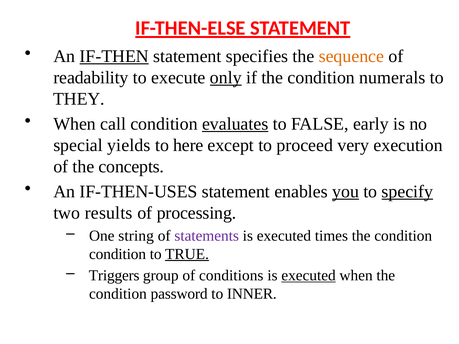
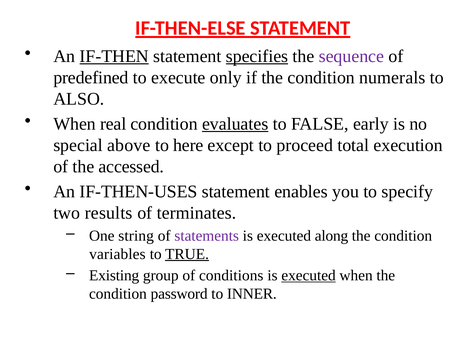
specifies underline: none -> present
sequence colour: orange -> purple
readability: readability -> predefined
only underline: present -> none
THEY: THEY -> ALSO
call: call -> real
yields: yields -> above
very: very -> total
concepts: concepts -> accessed
you underline: present -> none
specify underline: present -> none
processing: processing -> terminates
times: times -> along
condition at (118, 254): condition -> variables
Triggers: Triggers -> Existing
